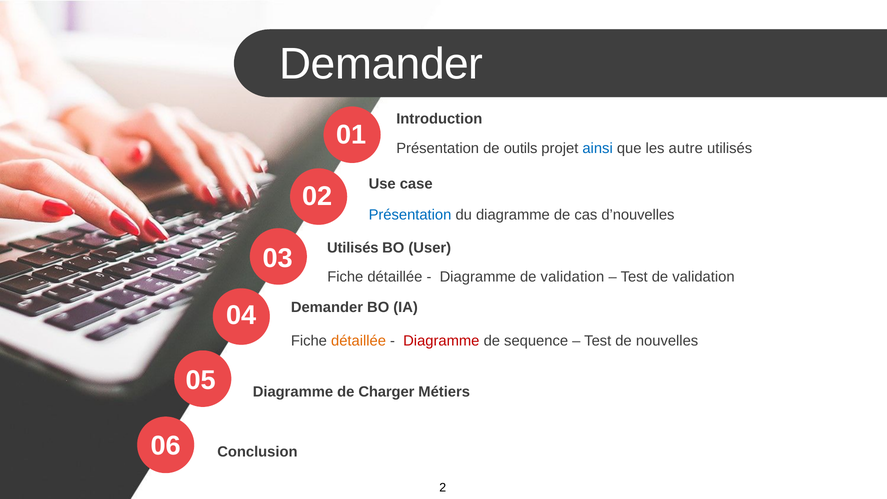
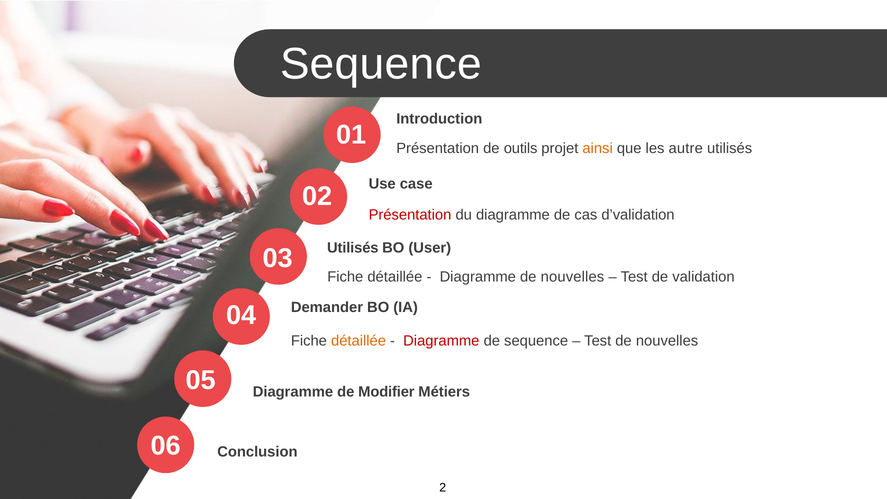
Demander at (381, 64): Demander -> Sequence
ainsi colour: blue -> orange
Présentation at (410, 215) colour: blue -> red
d’nouvelles: d’nouvelles -> d’validation
Diagramme de validation: validation -> nouvelles
Charger: Charger -> Modifier
